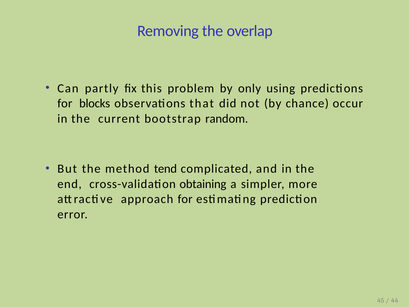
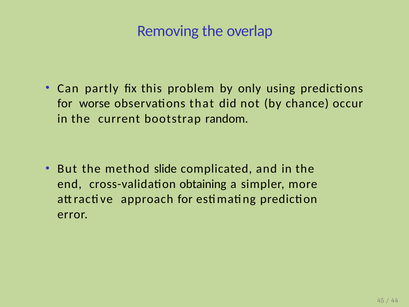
blocks: blocks -> worse
tend: tend -> slide
